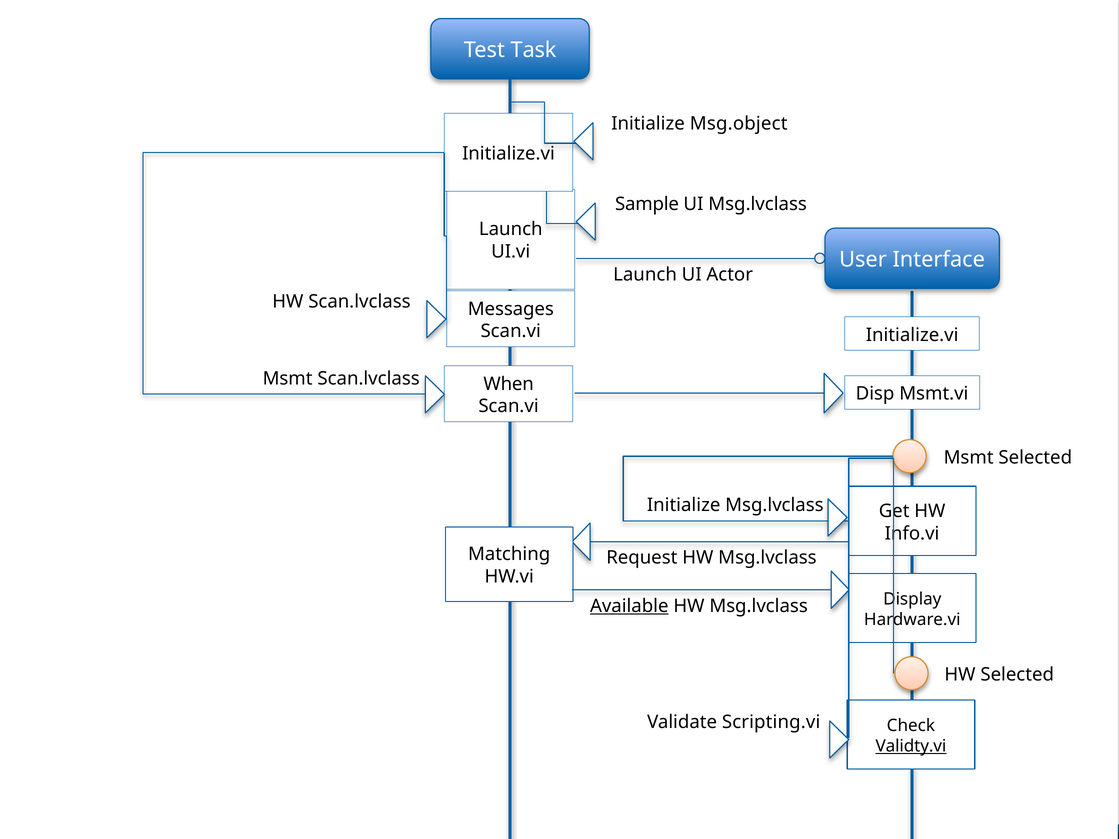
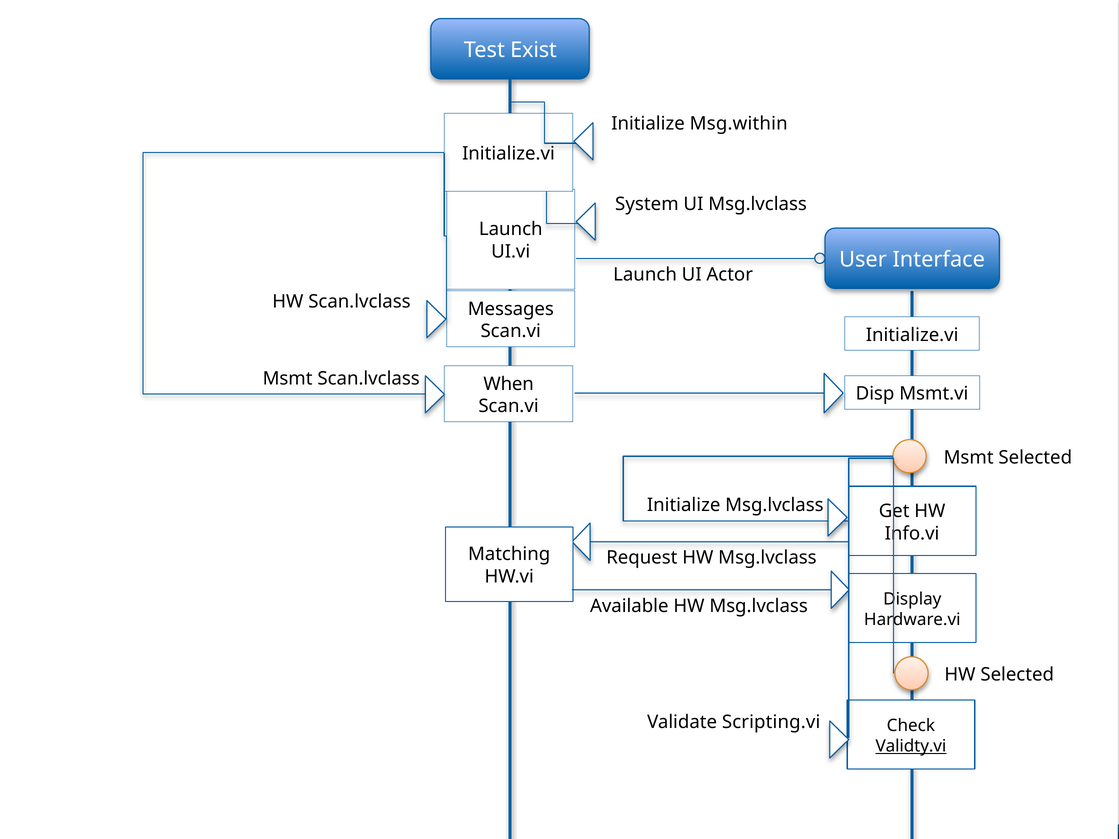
Task: Task -> Exist
Msg.object: Msg.object -> Msg.within
Sample: Sample -> System
Available underline: present -> none
